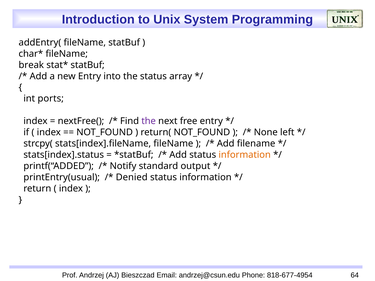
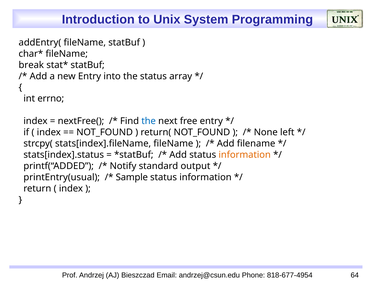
ports: ports -> errno
the at (149, 121) colour: purple -> blue
Denied: Denied -> Sample
